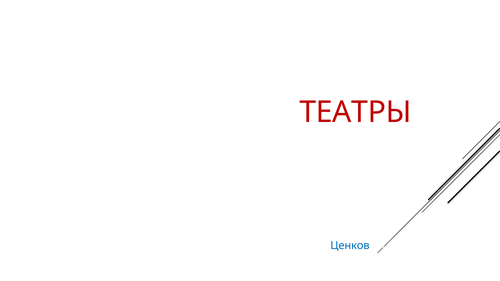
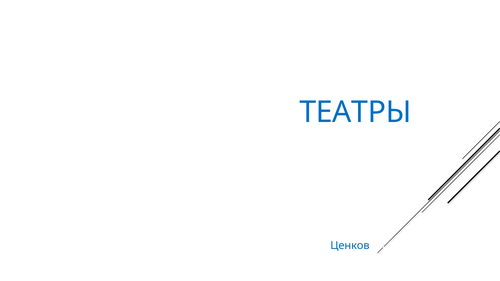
ТЕАТРЫ colour: red -> blue
